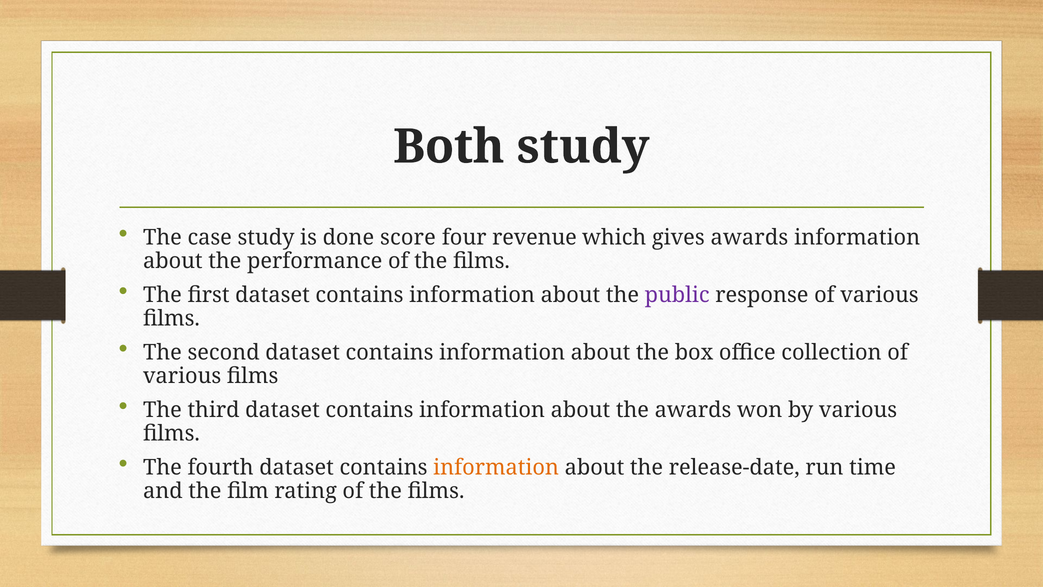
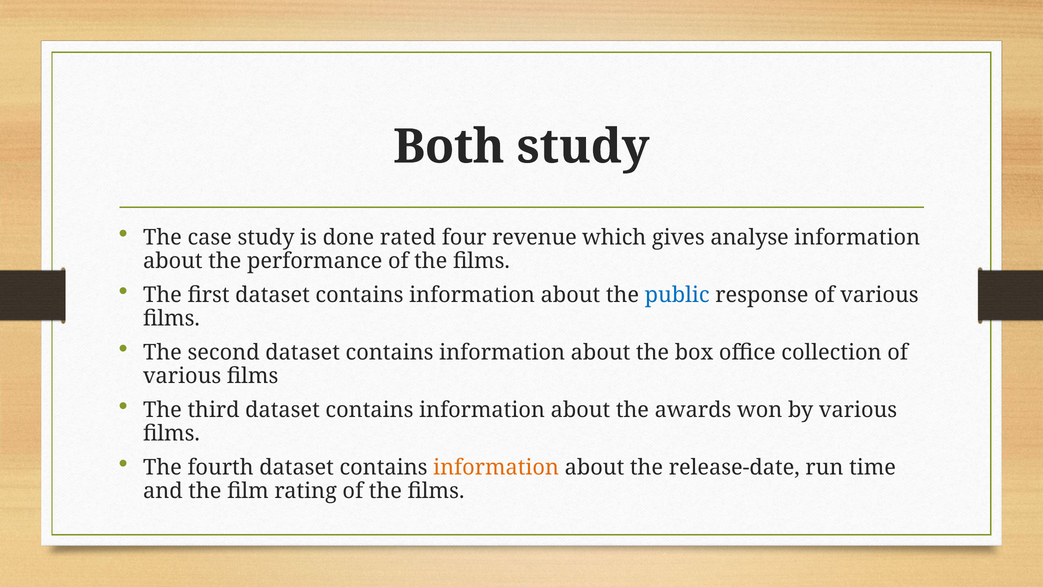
score: score -> rated
gives awards: awards -> analyse
public colour: purple -> blue
